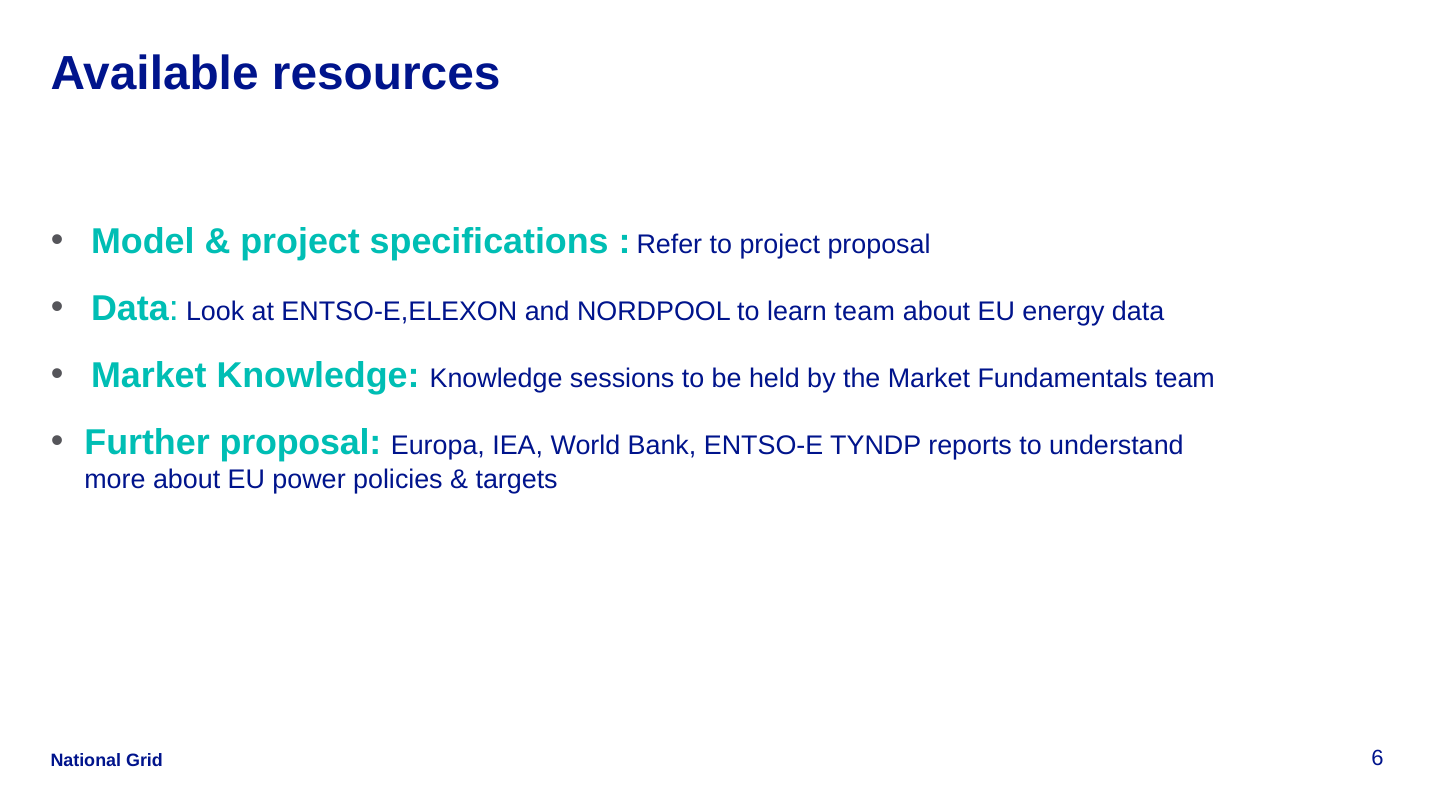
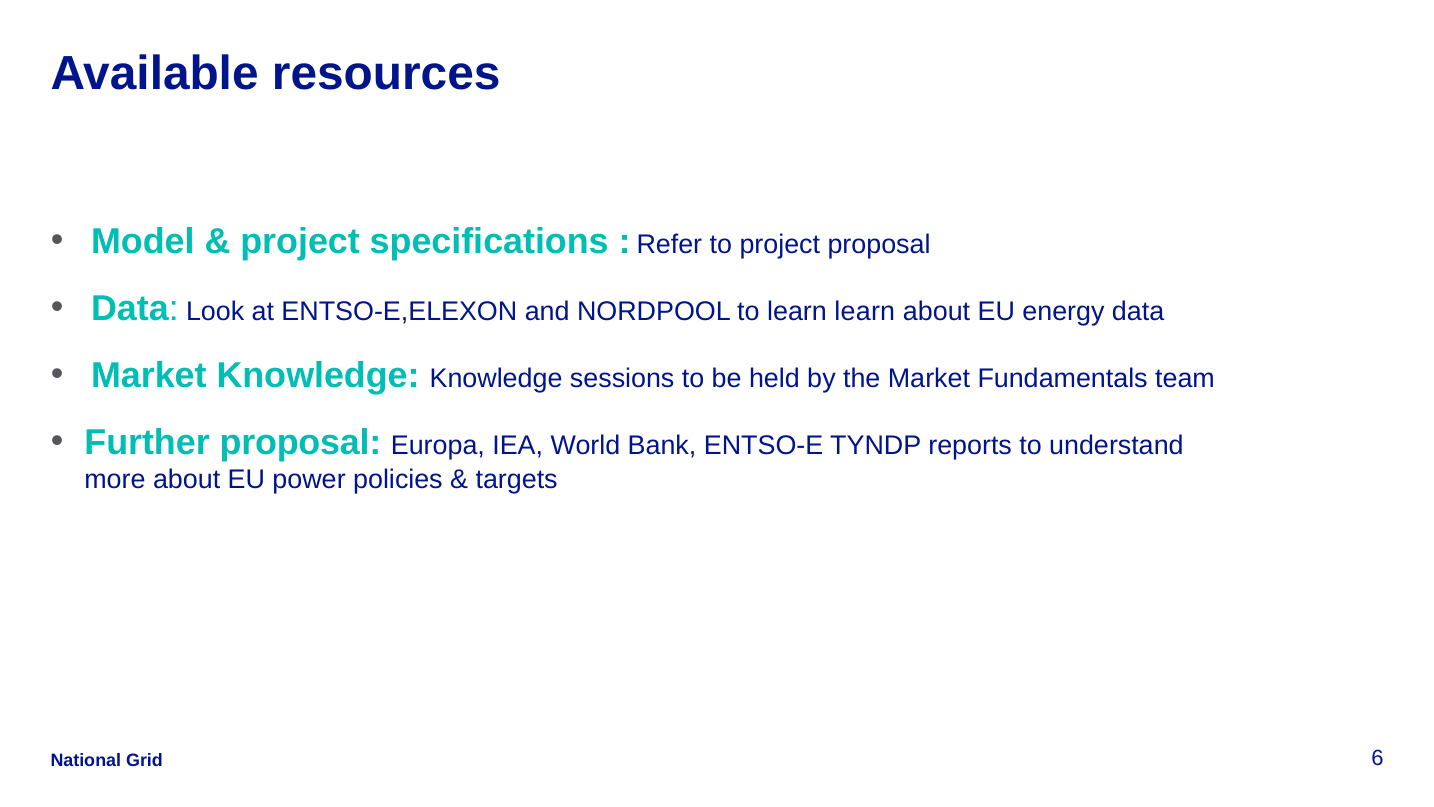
learn team: team -> learn
